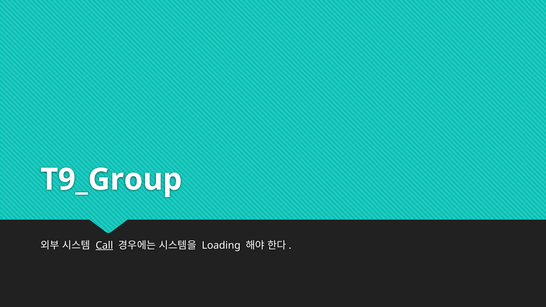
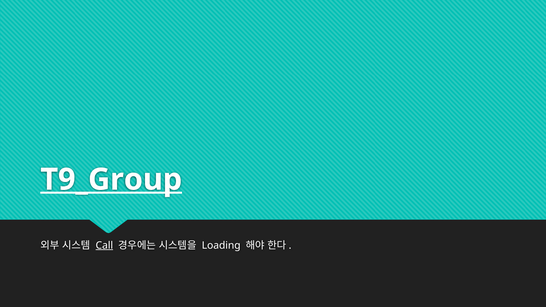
T9_Group underline: none -> present
